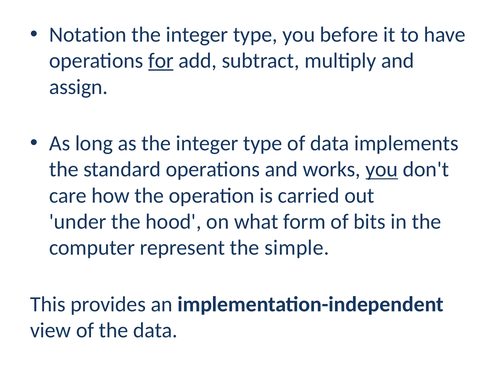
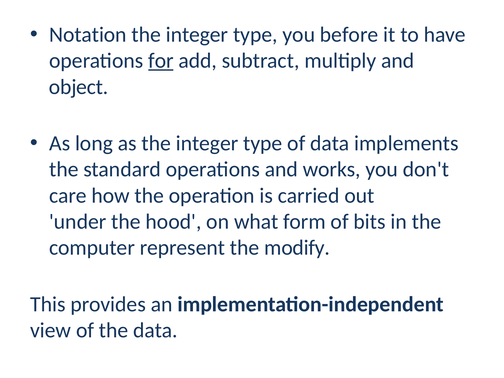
assign: assign -> object
you at (382, 169) underline: present -> none
simple: simple -> modify
